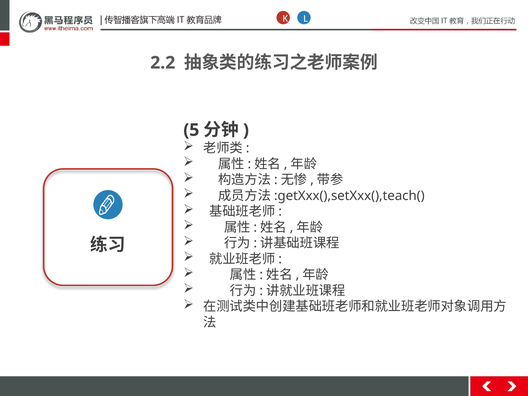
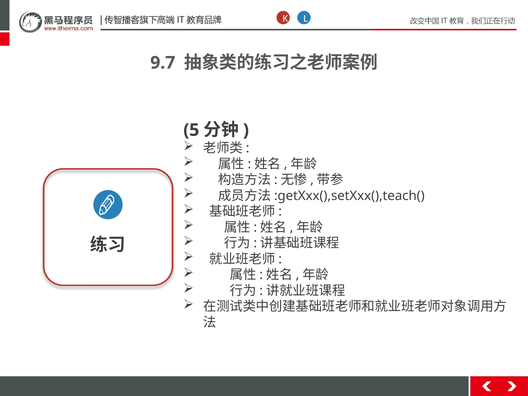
2.2: 2.2 -> 9.7
